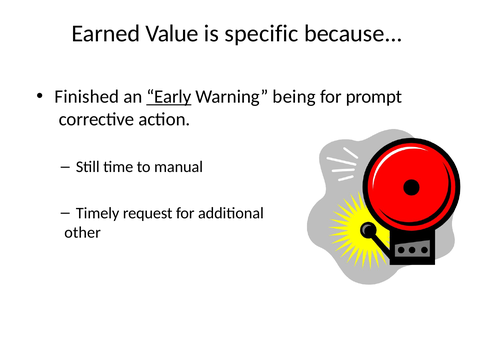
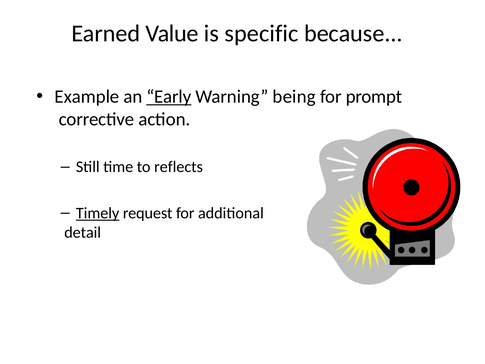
Finished: Finished -> Example
manual: manual -> reflects
Timely underline: none -> present
other: other -> detail
